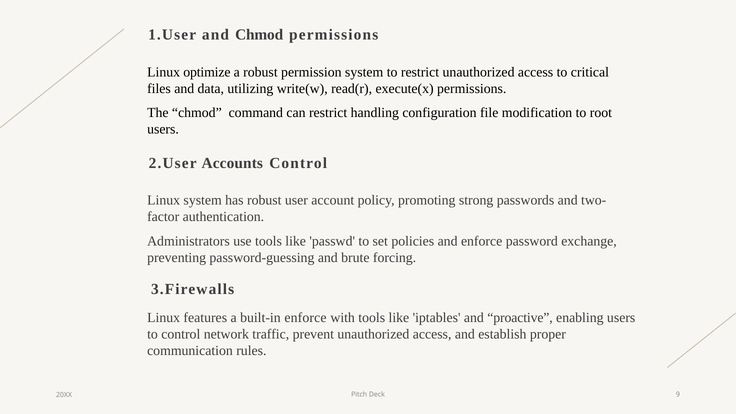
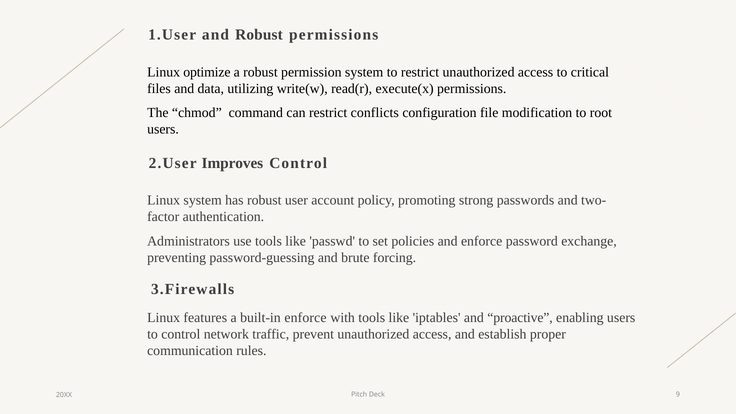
and Chmod: Chmod -> Robust
handling: handling -> conflicts
Accounts: Accounts -> Improves
